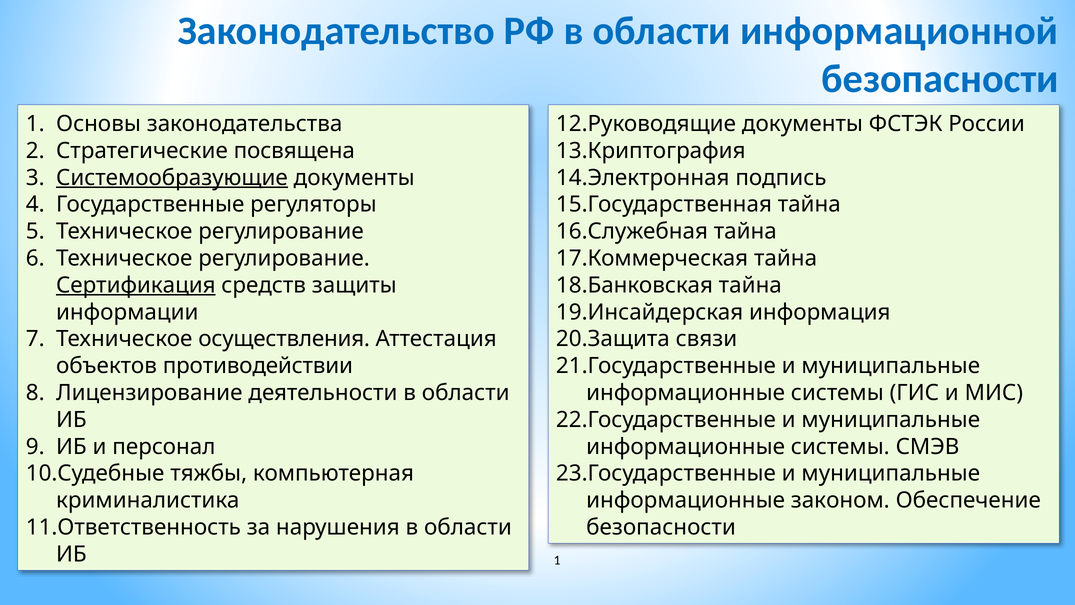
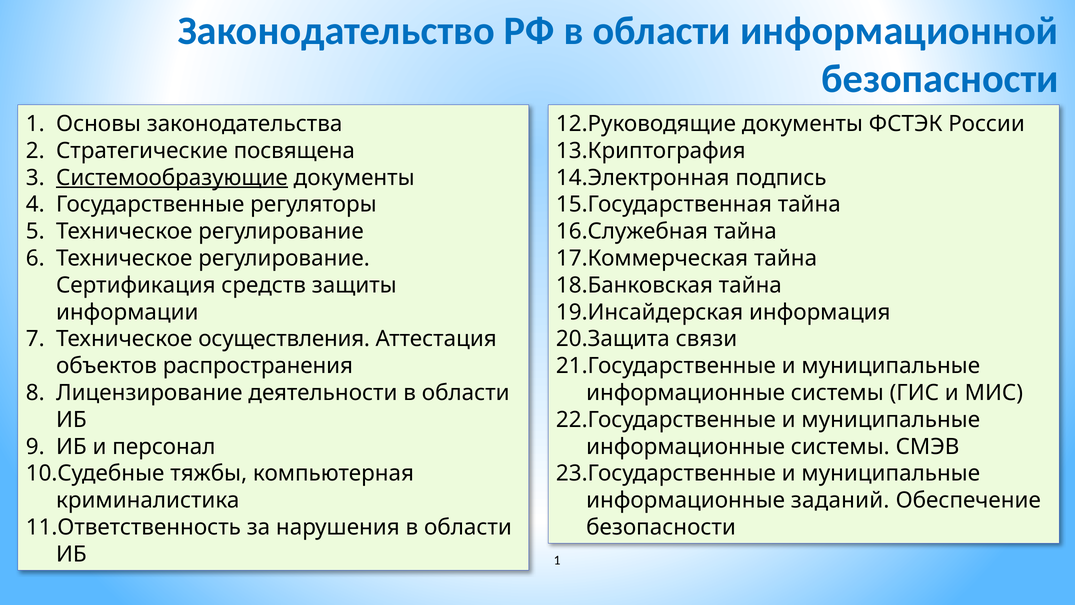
Сертификация underline: present -> none
противодействии: противодействии -> распространения
законом: законом -> заданий
